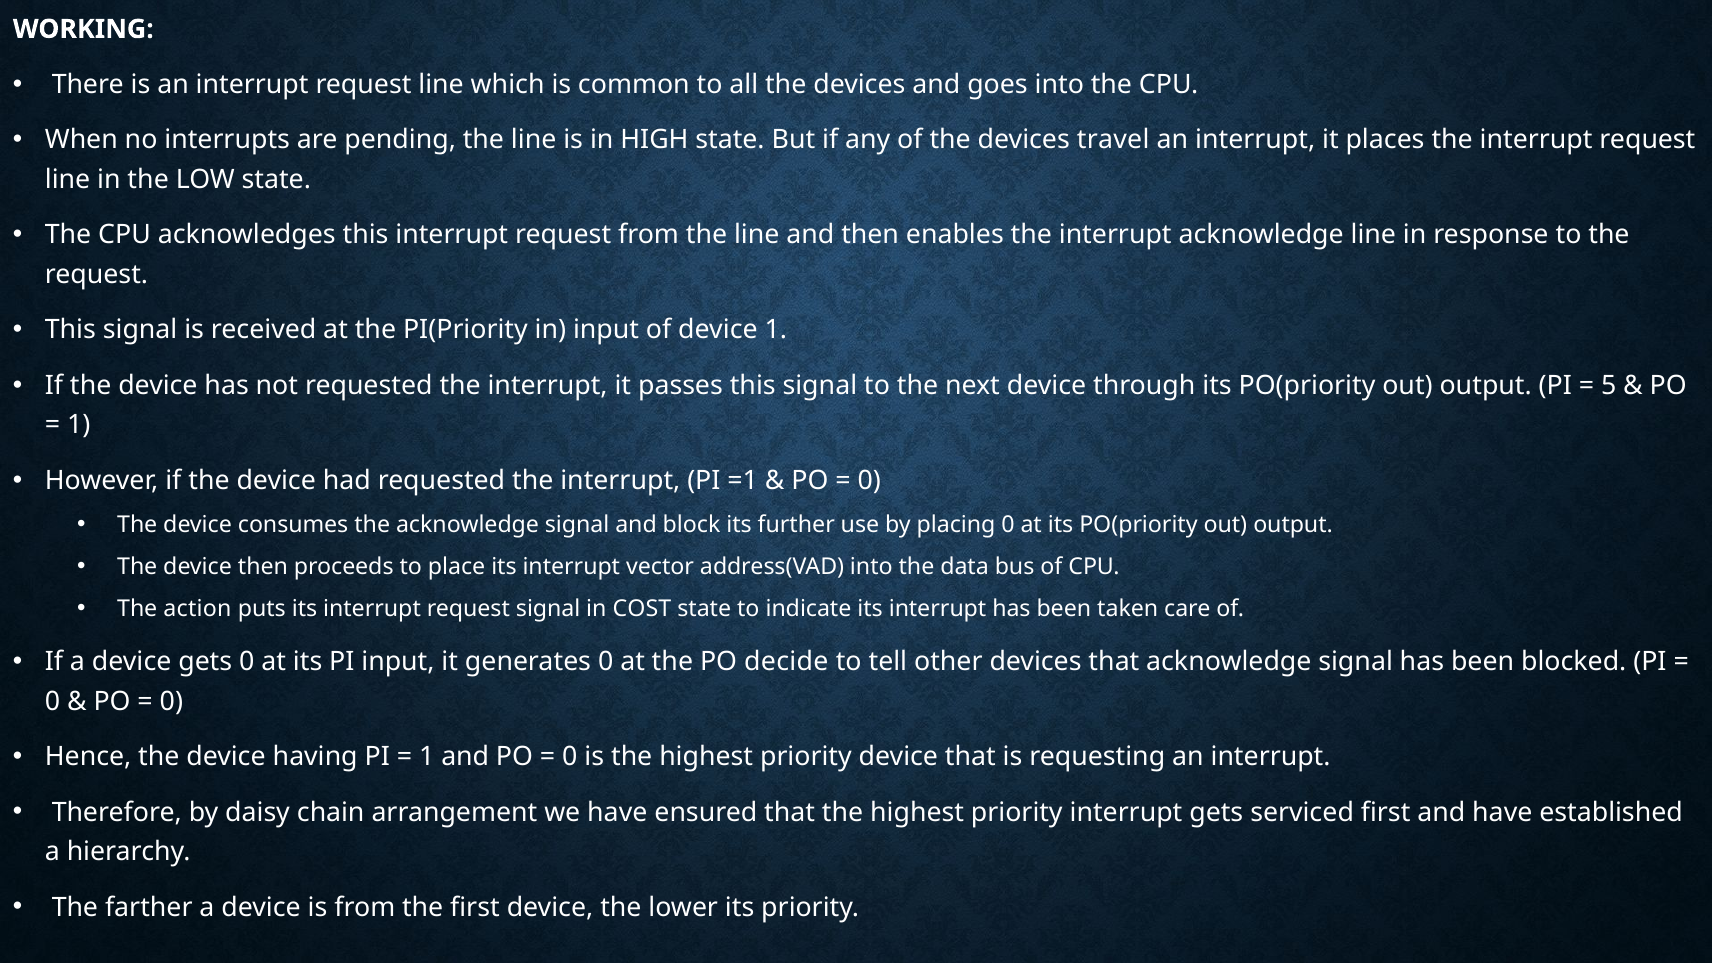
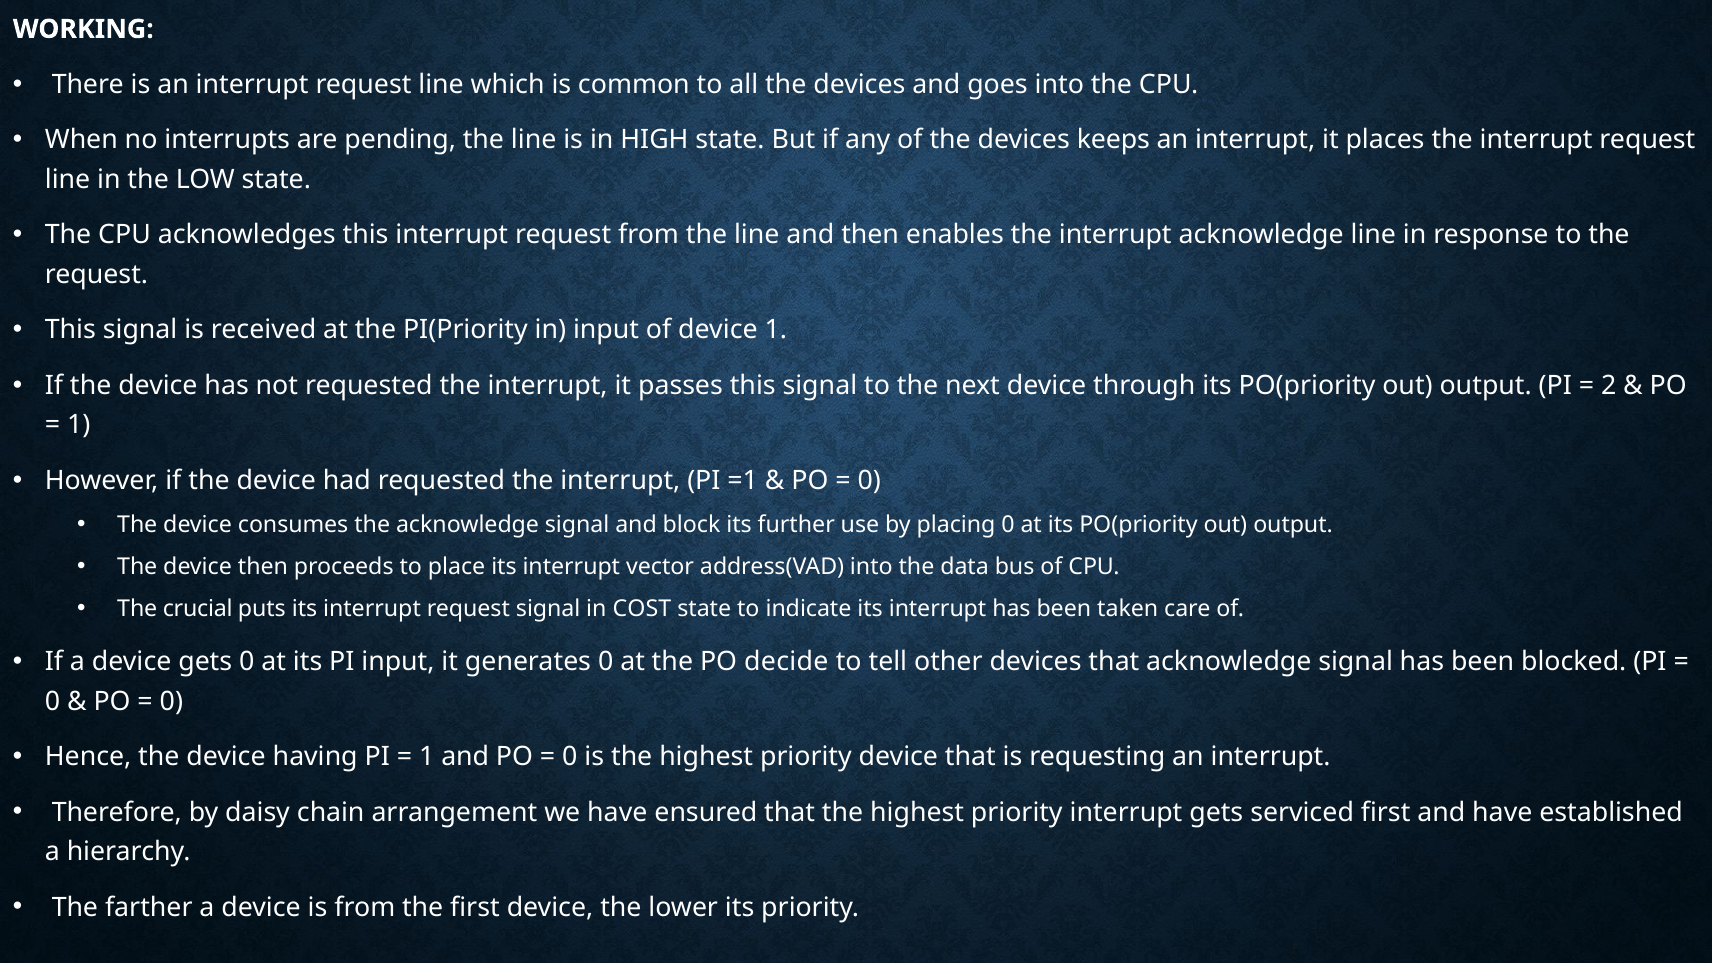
travel: travel -> keeps
5: 5 -> 2
action: action -> crucial
